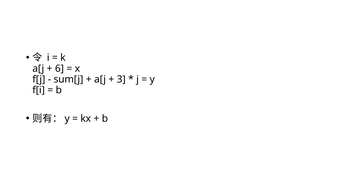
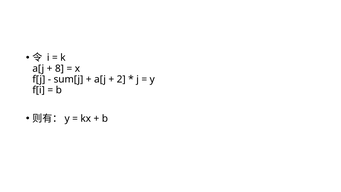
6: 6 -> 8
3: 3 -> 2
